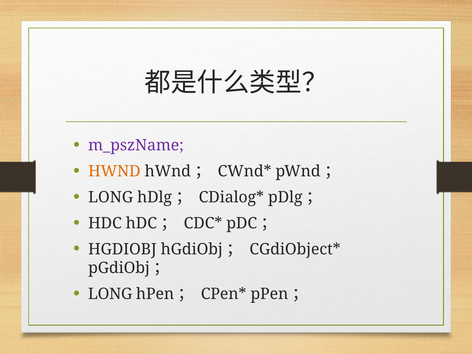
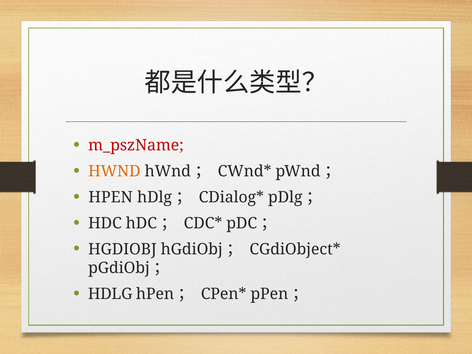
m_pszName colour: purple -> red
LONG at (111, 197): LONG -> HPEN
LONG at (110, 294): LONG -> HDLG
